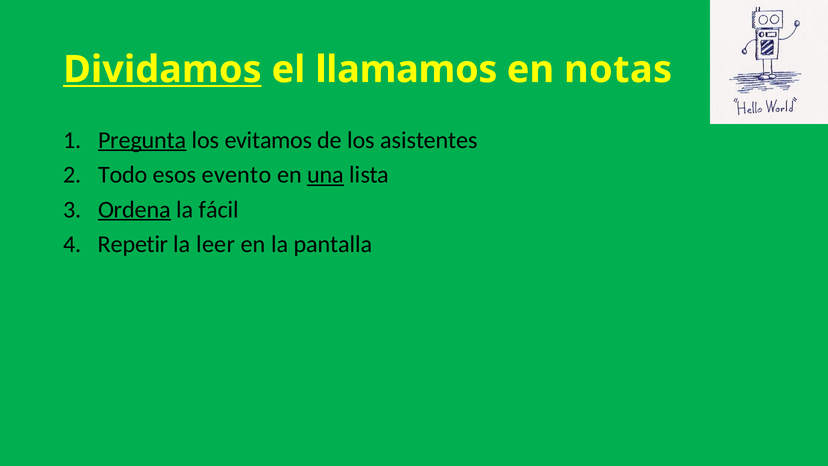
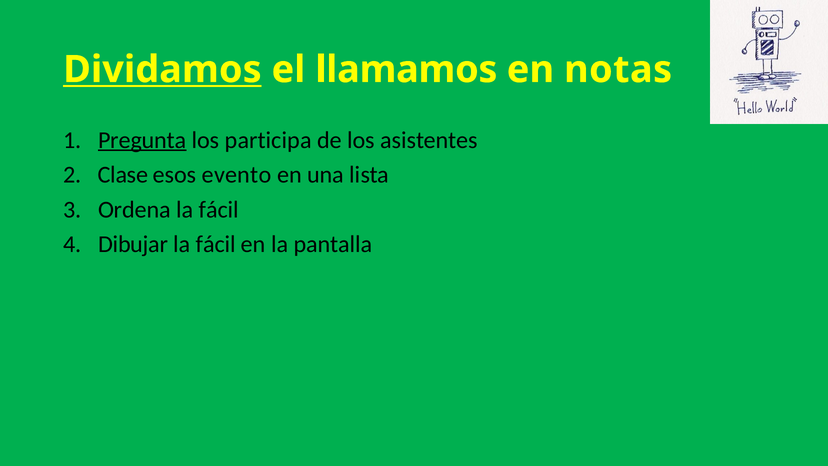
evitamos: evitamos -> participa
Todo: Todo -> Clase
una underline: present -> none
Ordena underline: present -> none
Repetir: Repetir -> Dibujar
leer at (216, 244): leer -> fácil
